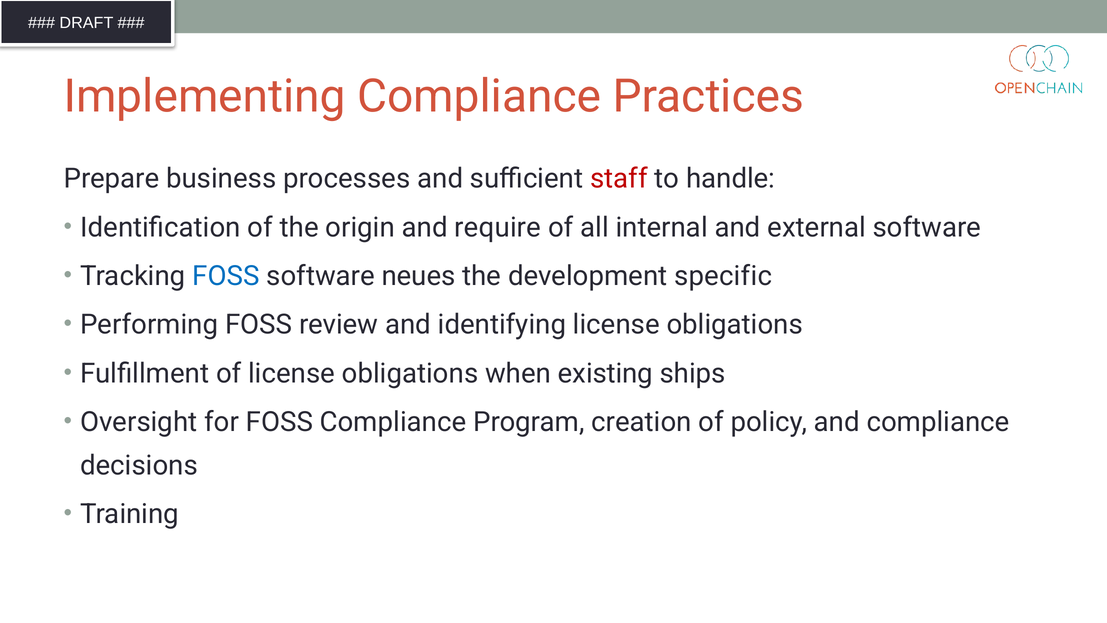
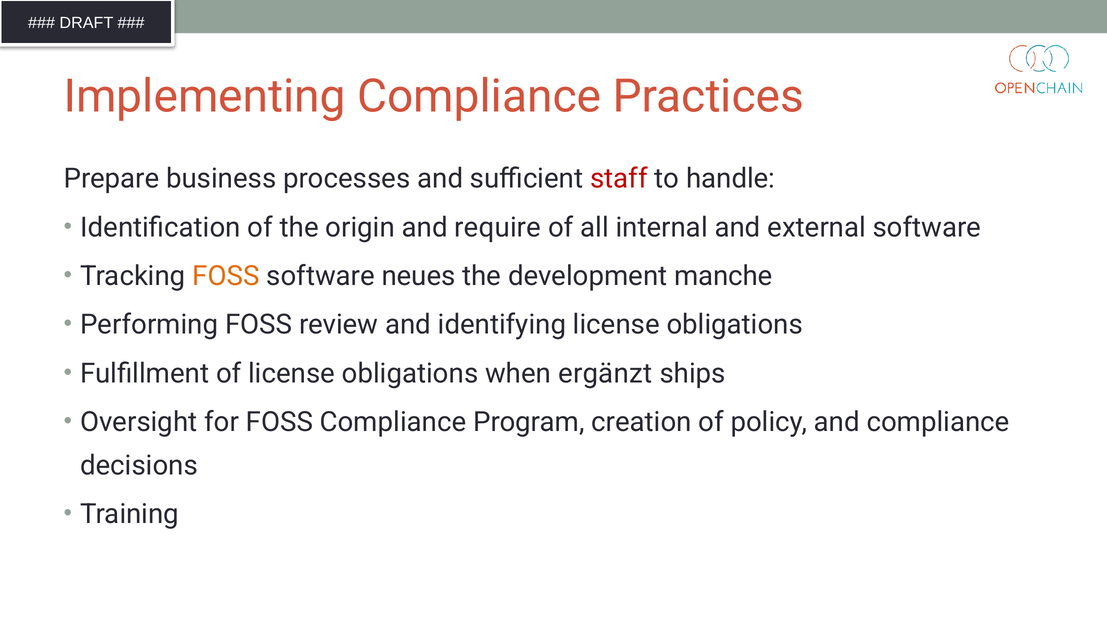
FOSS at (226, 276) colour: blue -> orange
specific: specific -> manche
existing: existing -> ergänzt
